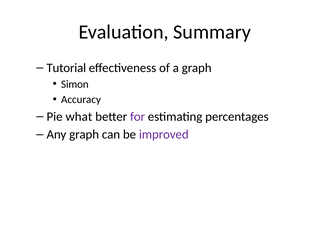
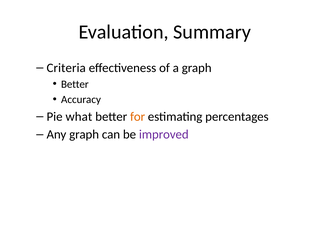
Tutorial: Tutorial -> Criteria
Simon at (75, 84): Simon -> Better
for colour: purple -> orange
